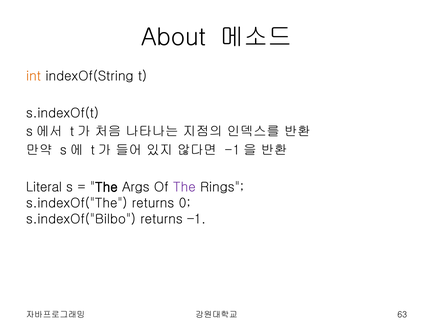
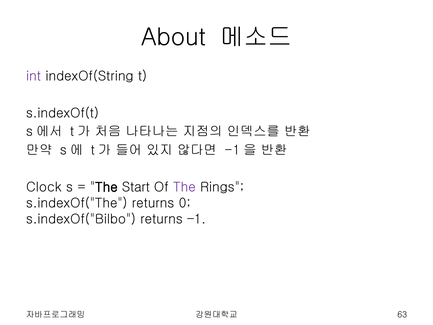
int colour: orange -> purple
Literal: Literal -> Clock
Args: Args -> Start
